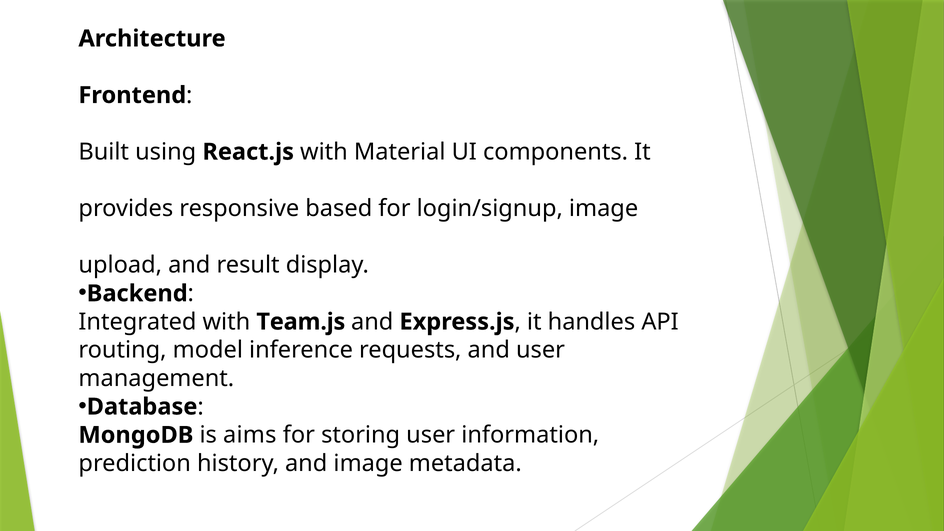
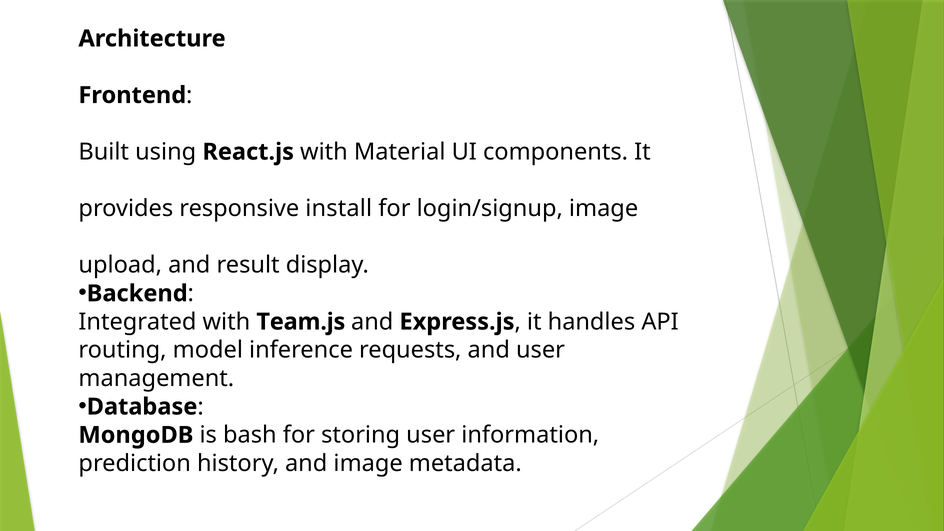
based: based -> install
aims: aims -> bash
